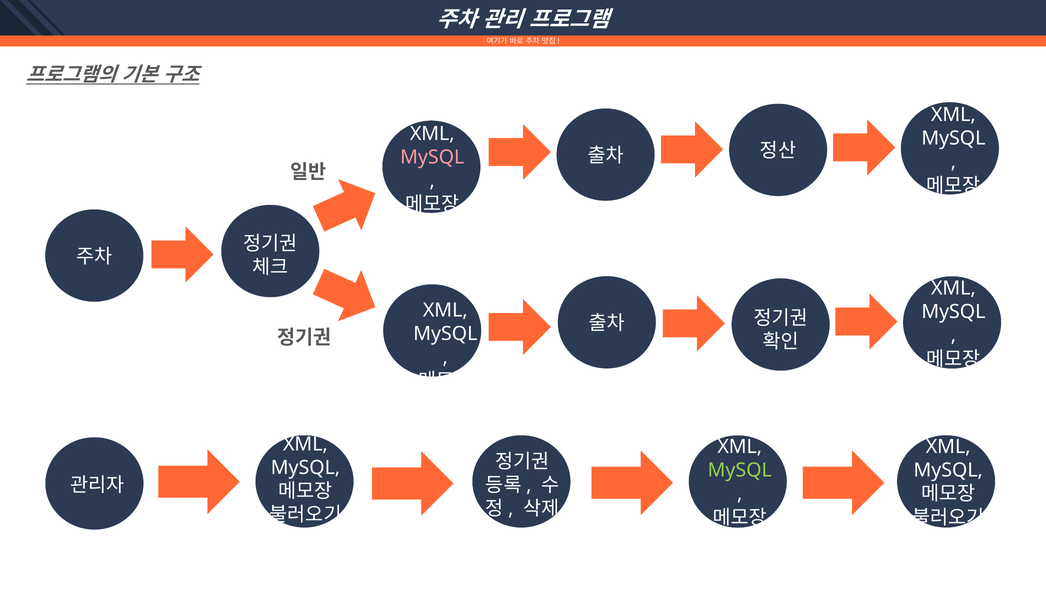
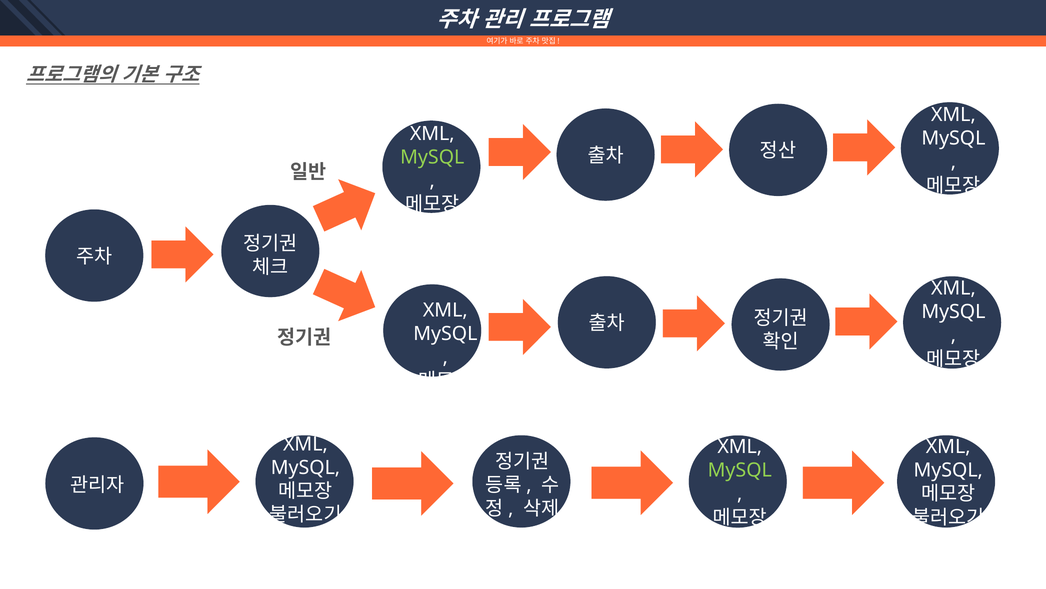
MySQL at (432, 157) colour: pink -> light green
